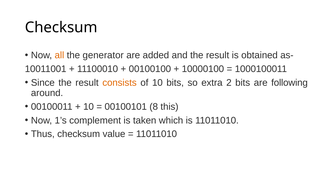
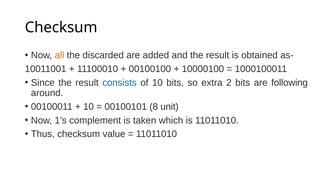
generator: generator -> discarded
consists colour: orange -> blue
this: this -> unit
